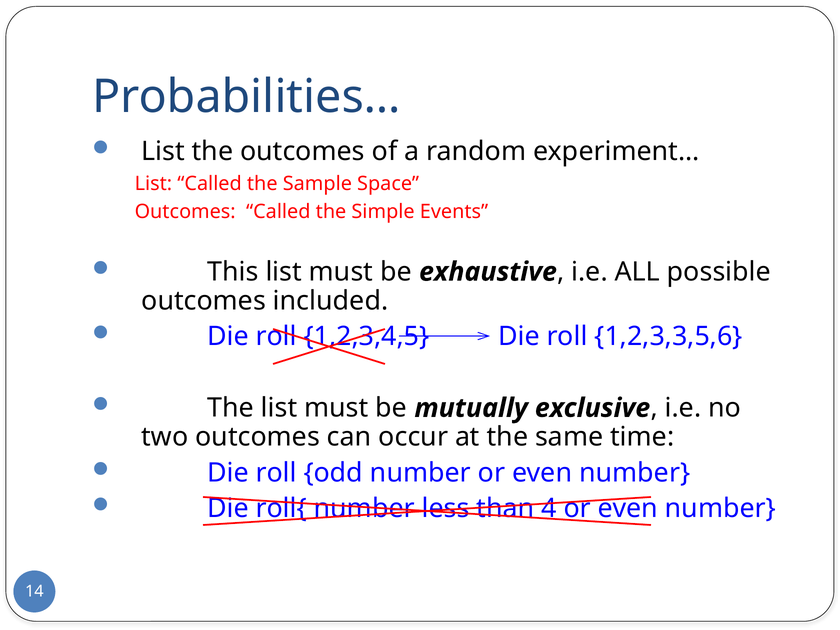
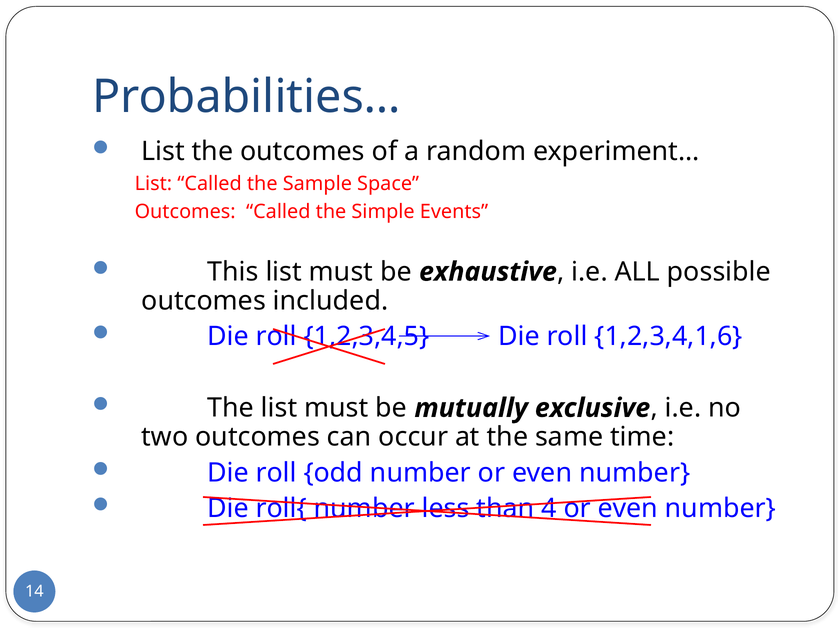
1,2,3,3,5,6: 1,2,3,3,5,6 -> 1,2,3,4,1,6
